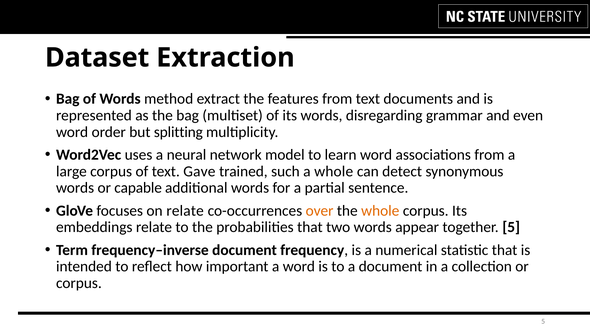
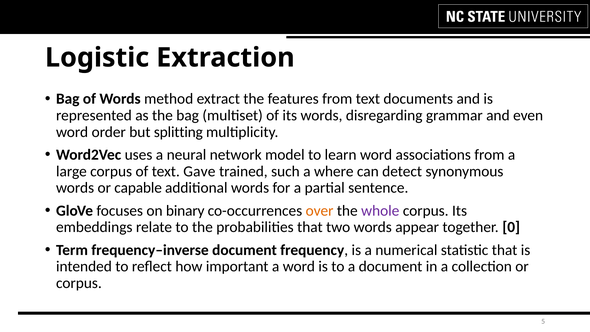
Dataset: Dataset -> Logistic
a whole: whole -> where
on relate: relate -> binary
whole at (380, 211) colour: orange -> purple
together 5: 5 -> 0
